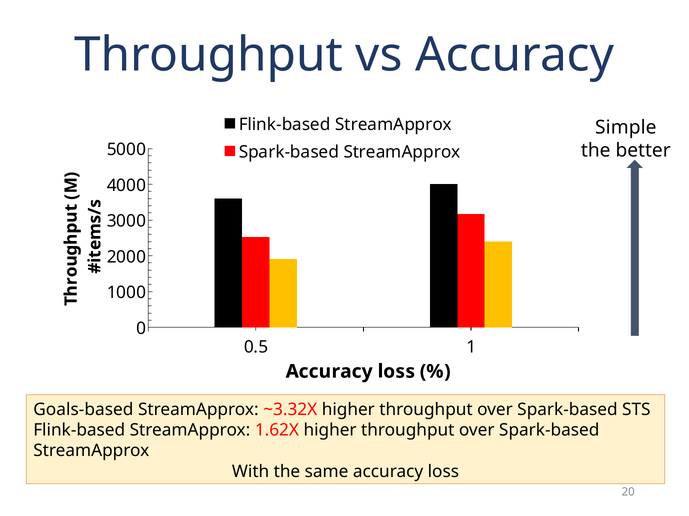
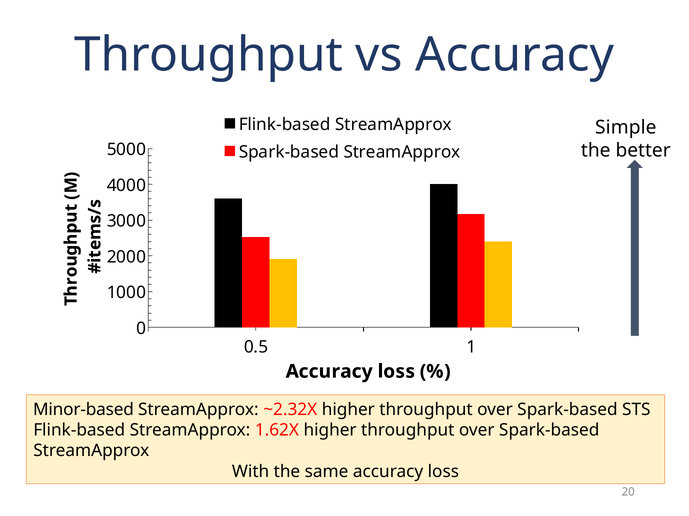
Goals-based: Goals-based -> Minor-based
~3.32X: ~3.32X -> ~2.32X
